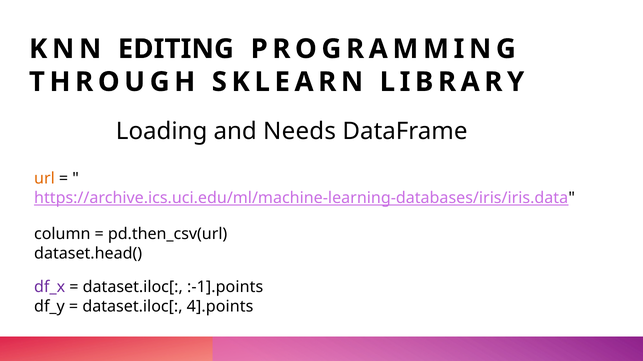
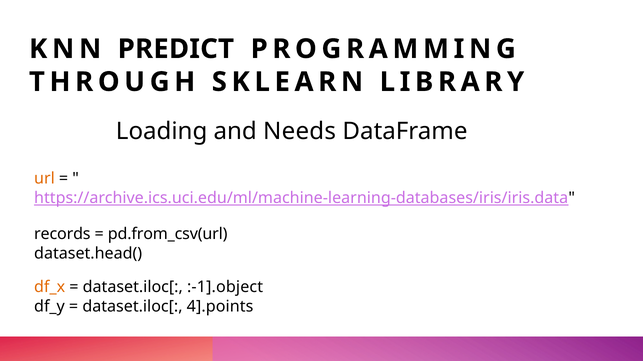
EDITING: EDITING -> PREDICT
column: column -> records
pd.then_csv(url: pd.then_csv(url -> pd.from_csv(url
df_x colour: purple -> orange
:-1].points: :-1].points -> :-1].object
